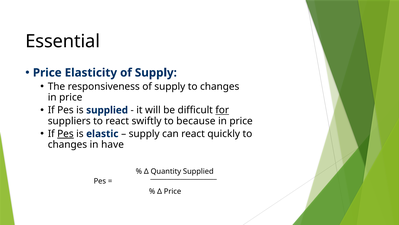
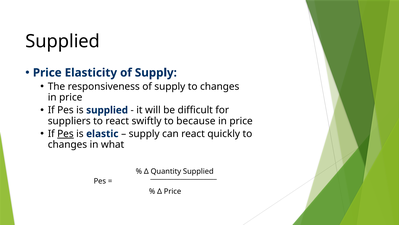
Essential at (63, 41): Essential -> Supplied
for underline: present -> none
have: have -> what
